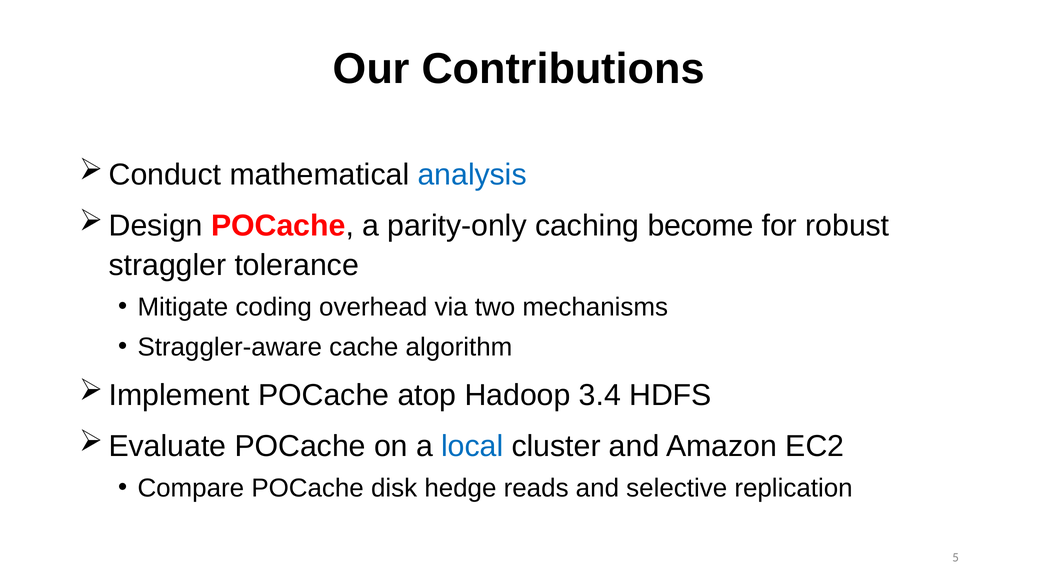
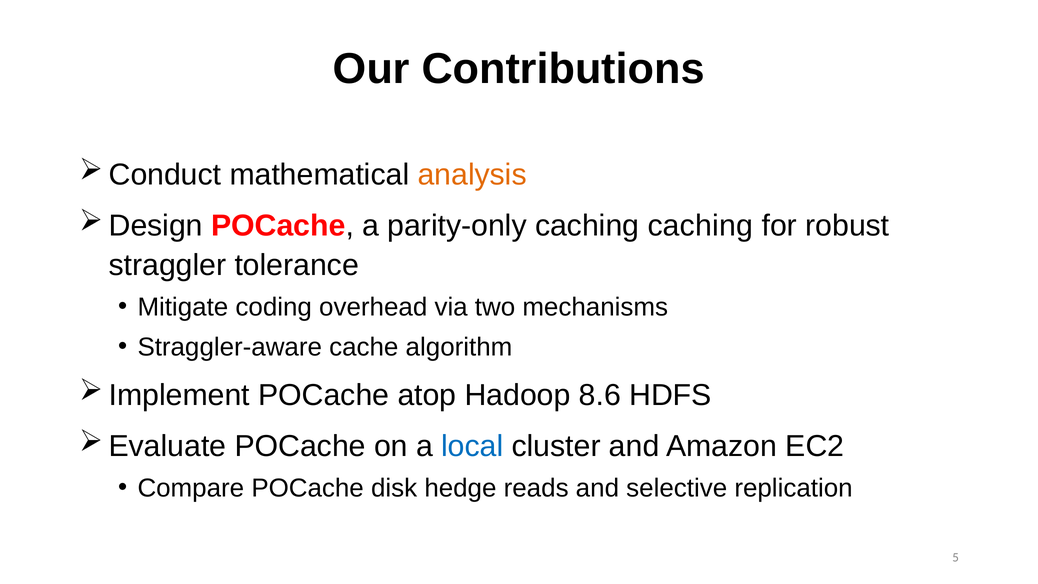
analysis colour: blue -> orange
caching become: become -> caching
3.4: 3.4 -> 8.6
